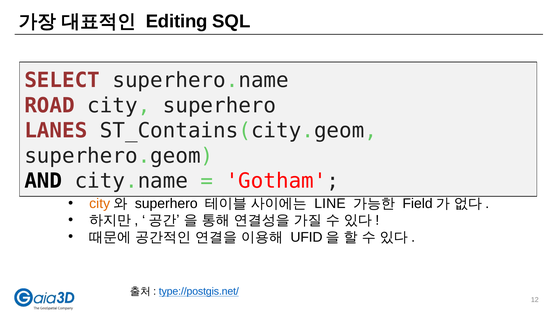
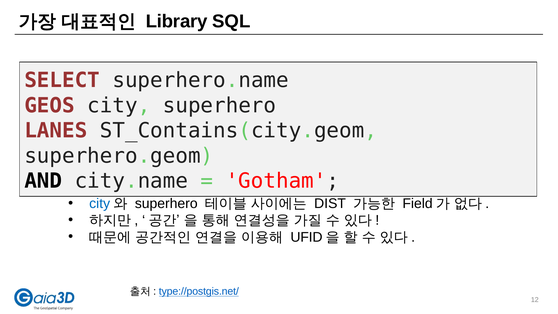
Editing: Editing -> Library
ROAD: ROAD -> GEOS
city at (100, 204) colour: orange -> blue
LINE: LINE -> DIST
